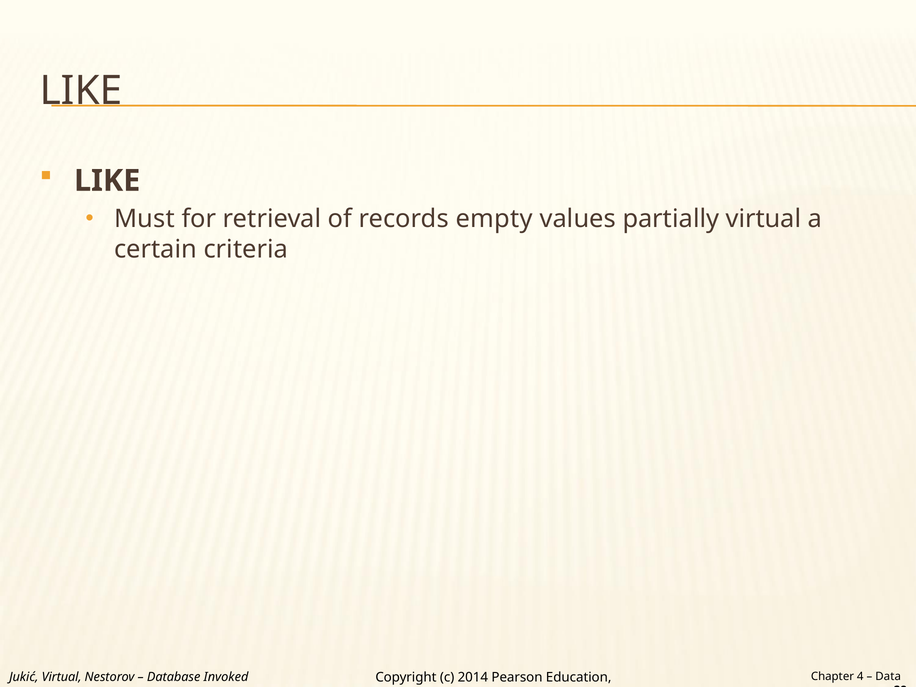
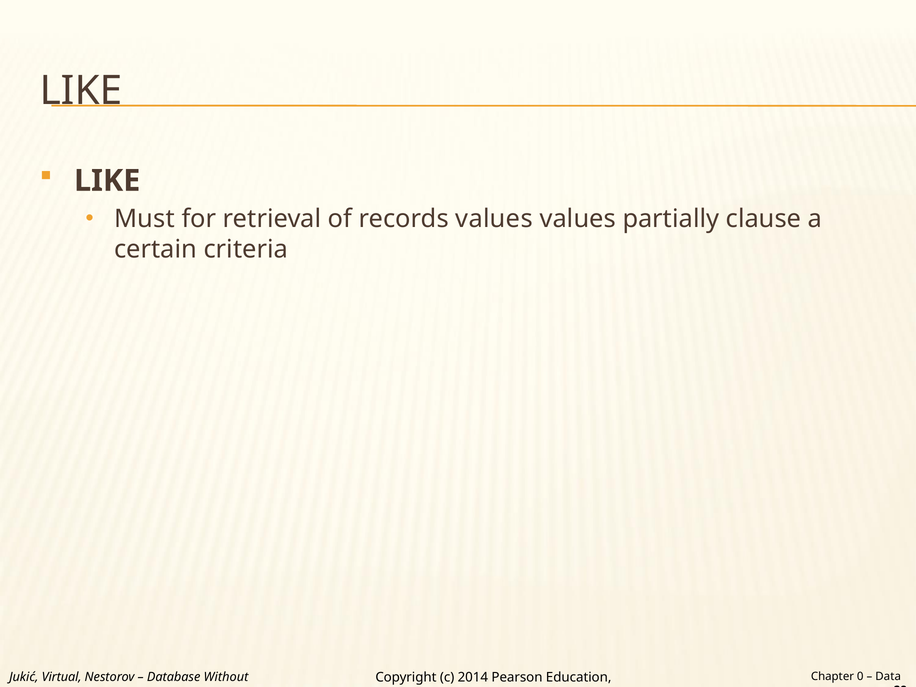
records empty: empty -> values
partially virtual: virtual -> clause
Invoked: Invoked -> Without
4: 4 -> 0
